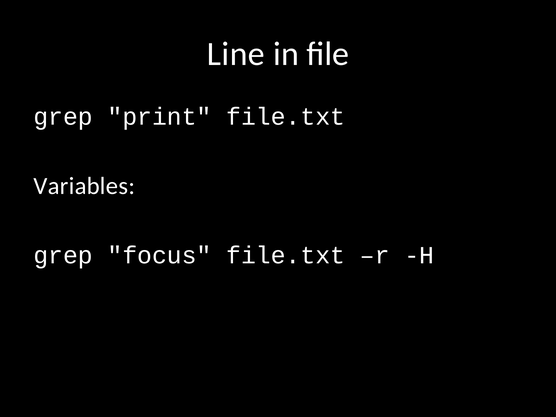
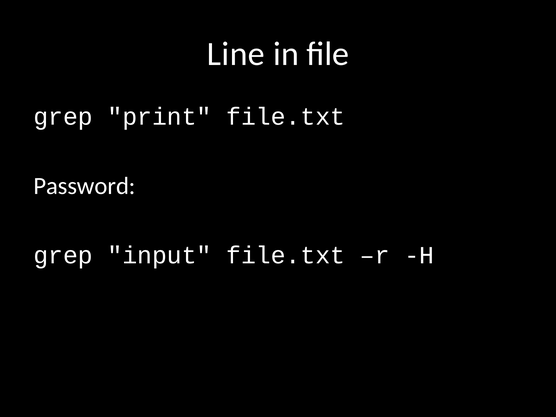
Variables: Variables -> Password
focus: focus -> input
